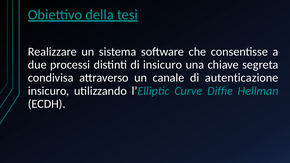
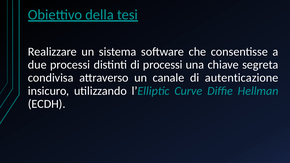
di insicuro: insicuro -> processi
